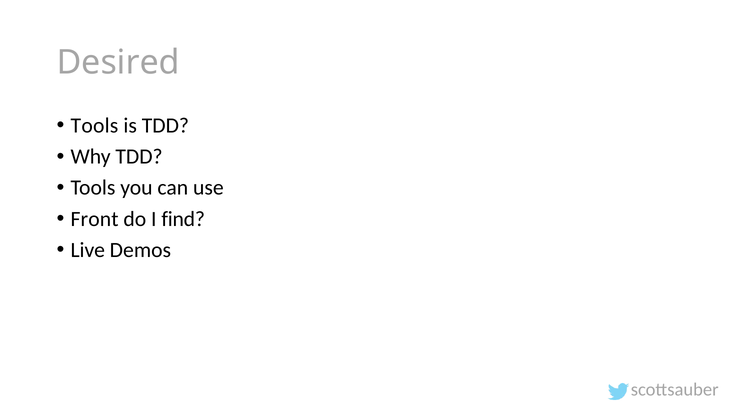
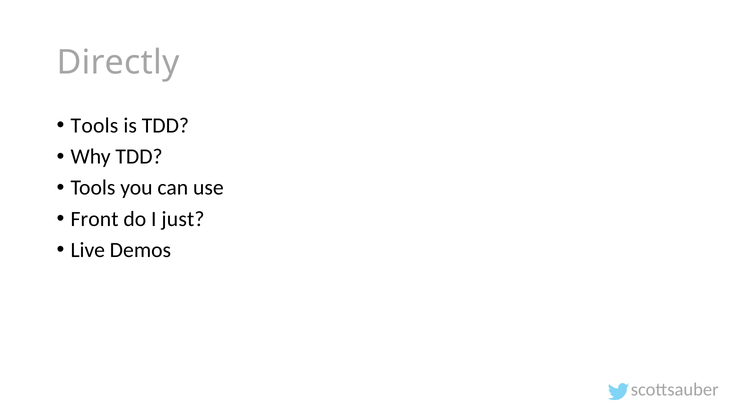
Desired: Desired -> Directly
find: find -> just
